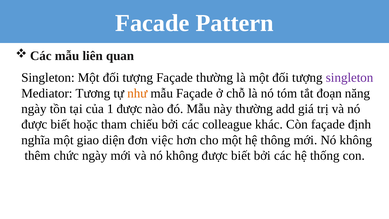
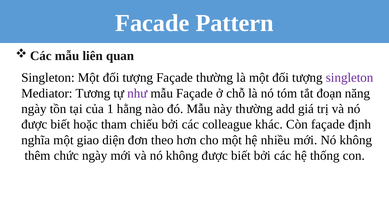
như colour: orange -> purple
1 được: được -> hằng
việc: việc -> theo
thông: thông -> nhiều
